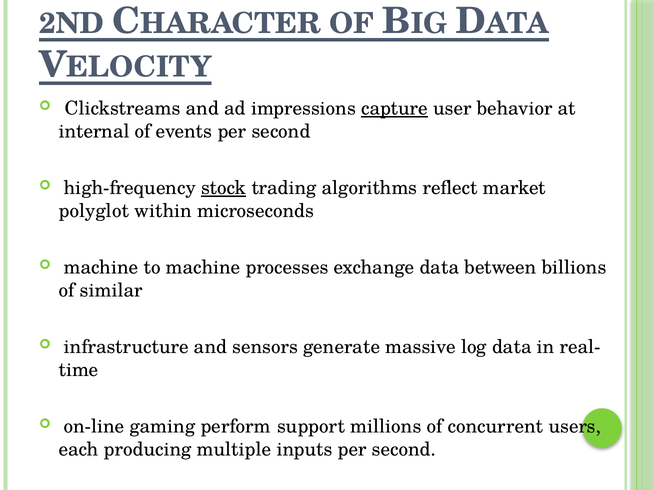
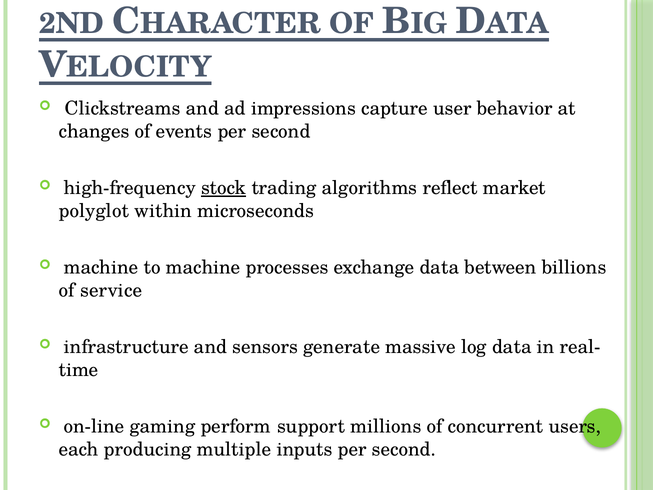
capture underline: present -> none
internal: internal -> changes
similar: similar -> service
